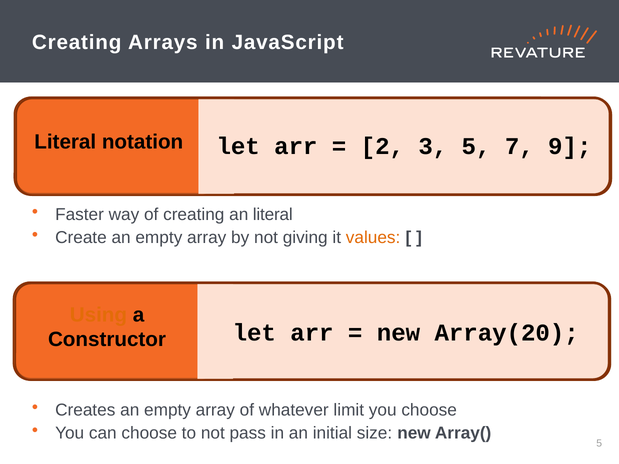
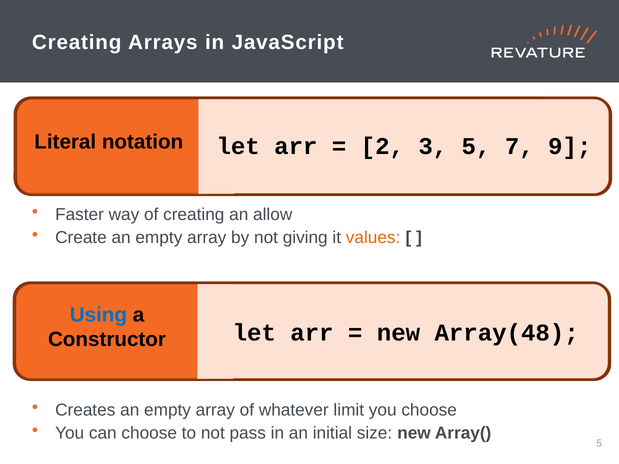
an literal: literal -> allow
Using colour: orange -> blue
Array(20: Array(20 -> Array(48
